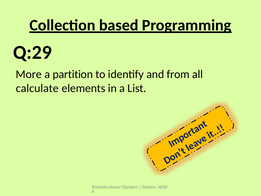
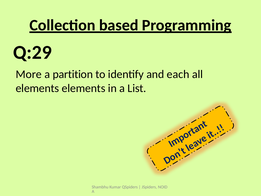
from: from -> each
calculate at (37, 88): calculate -> elements
